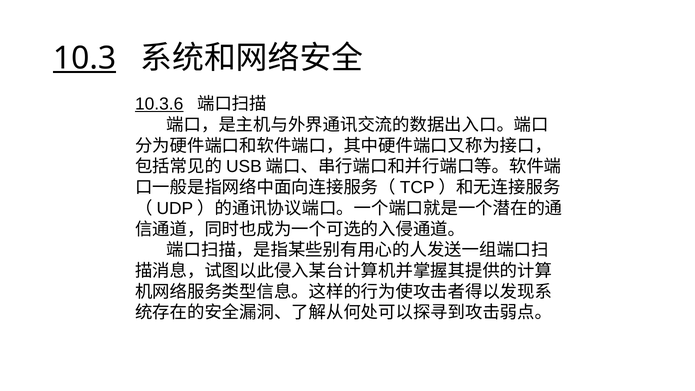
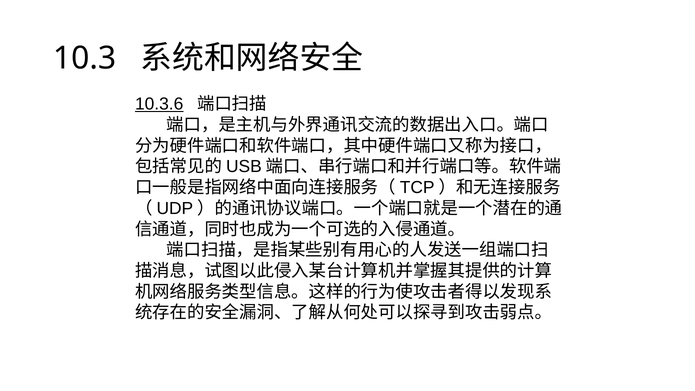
10.3 underline: present -> none
